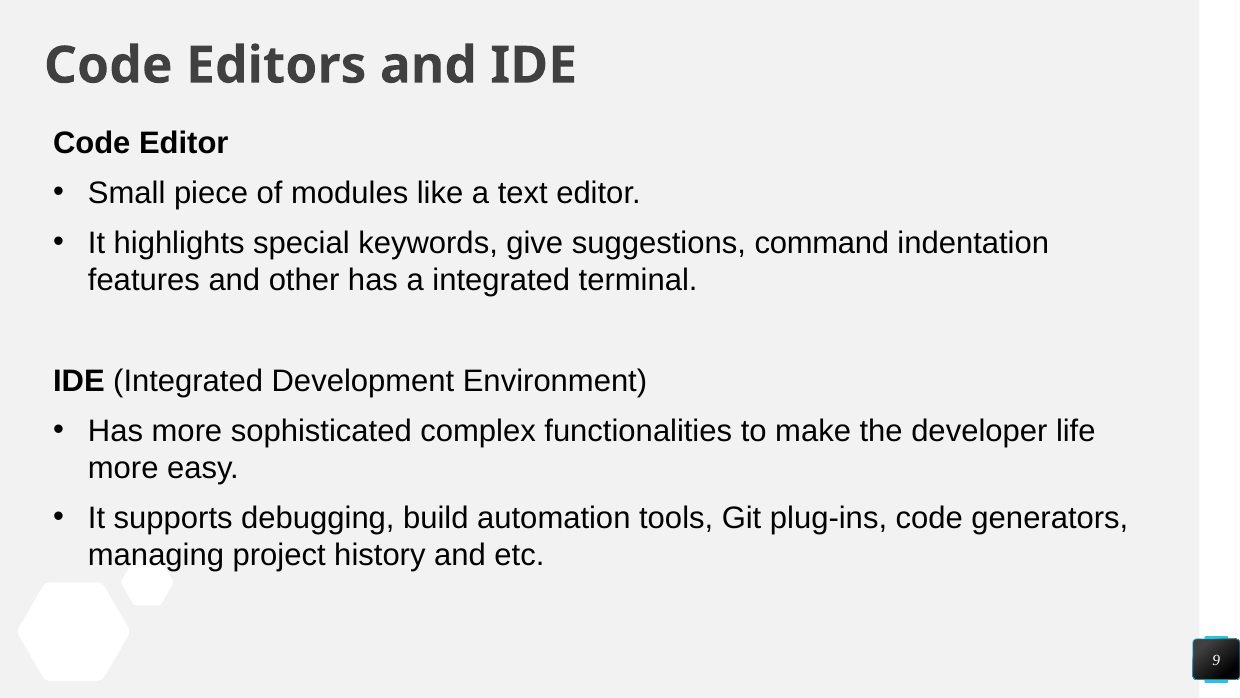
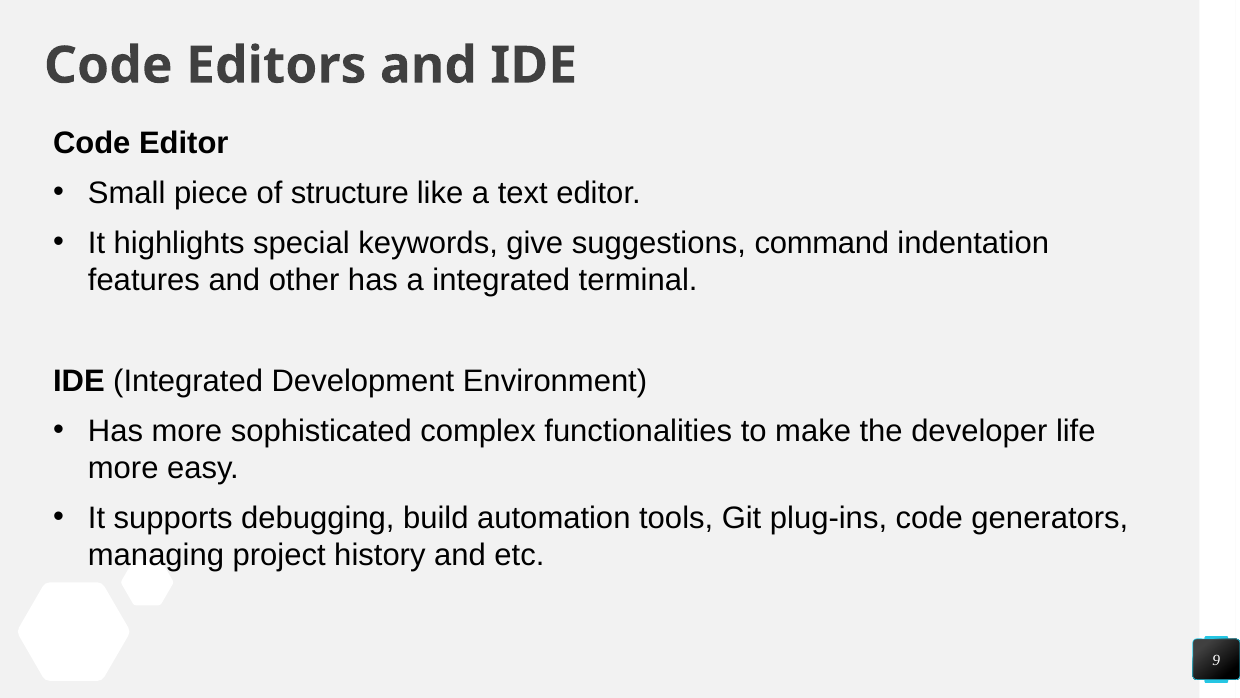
modules: modules -> structure
